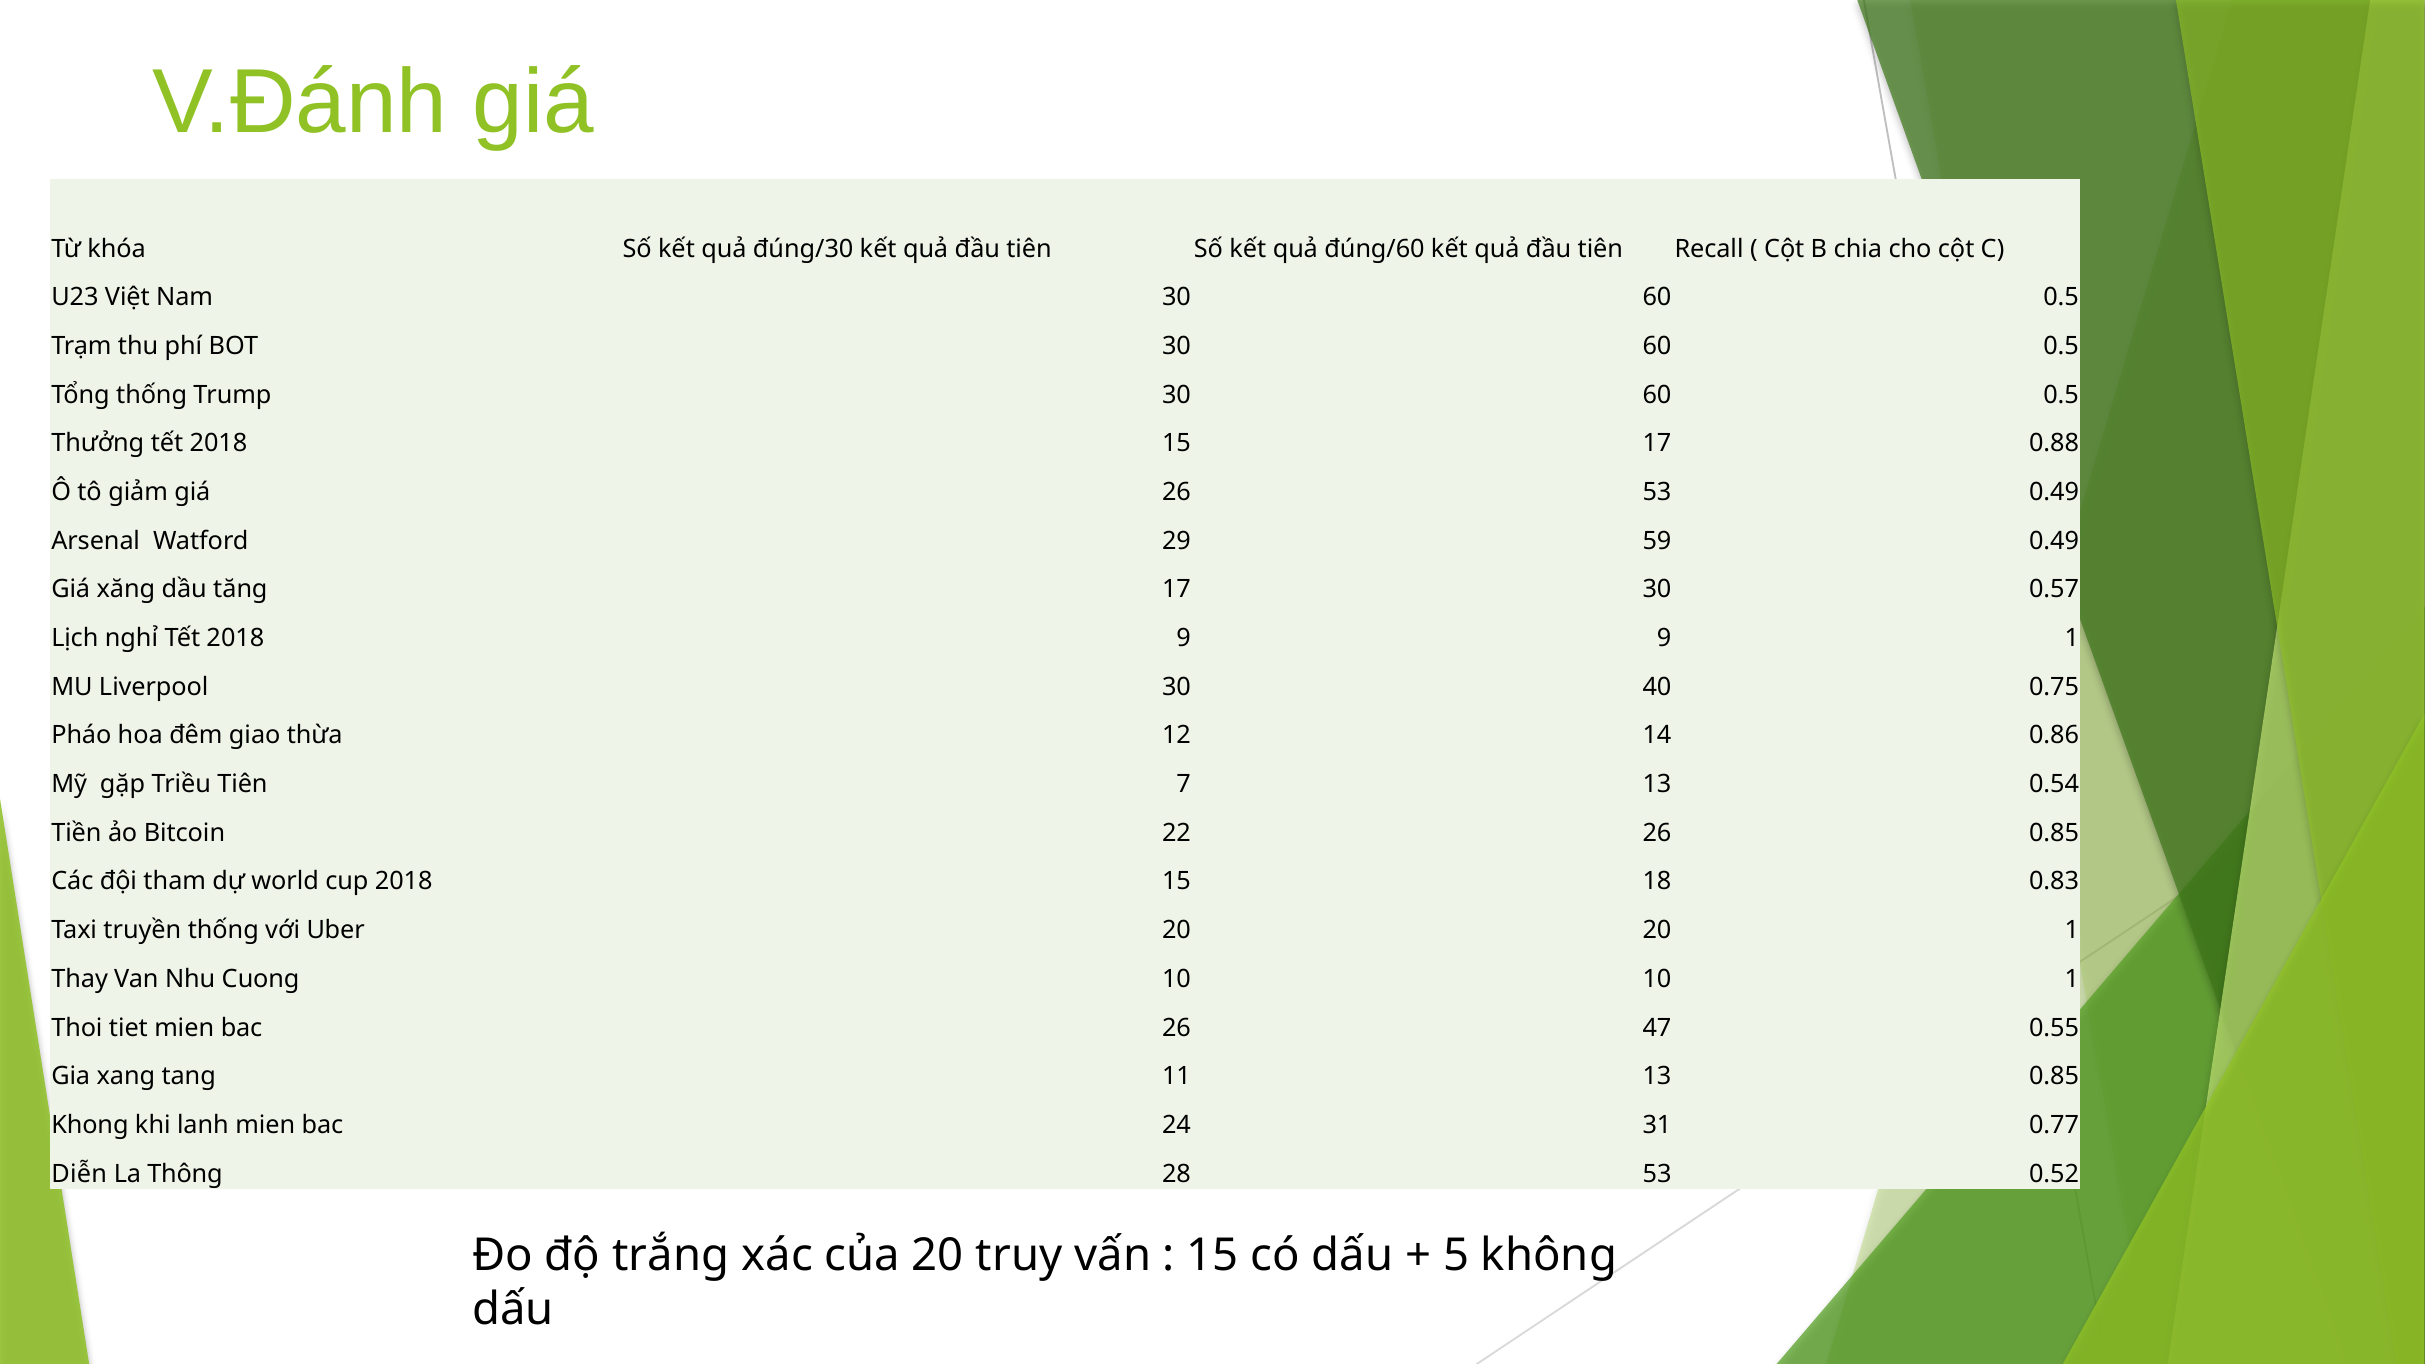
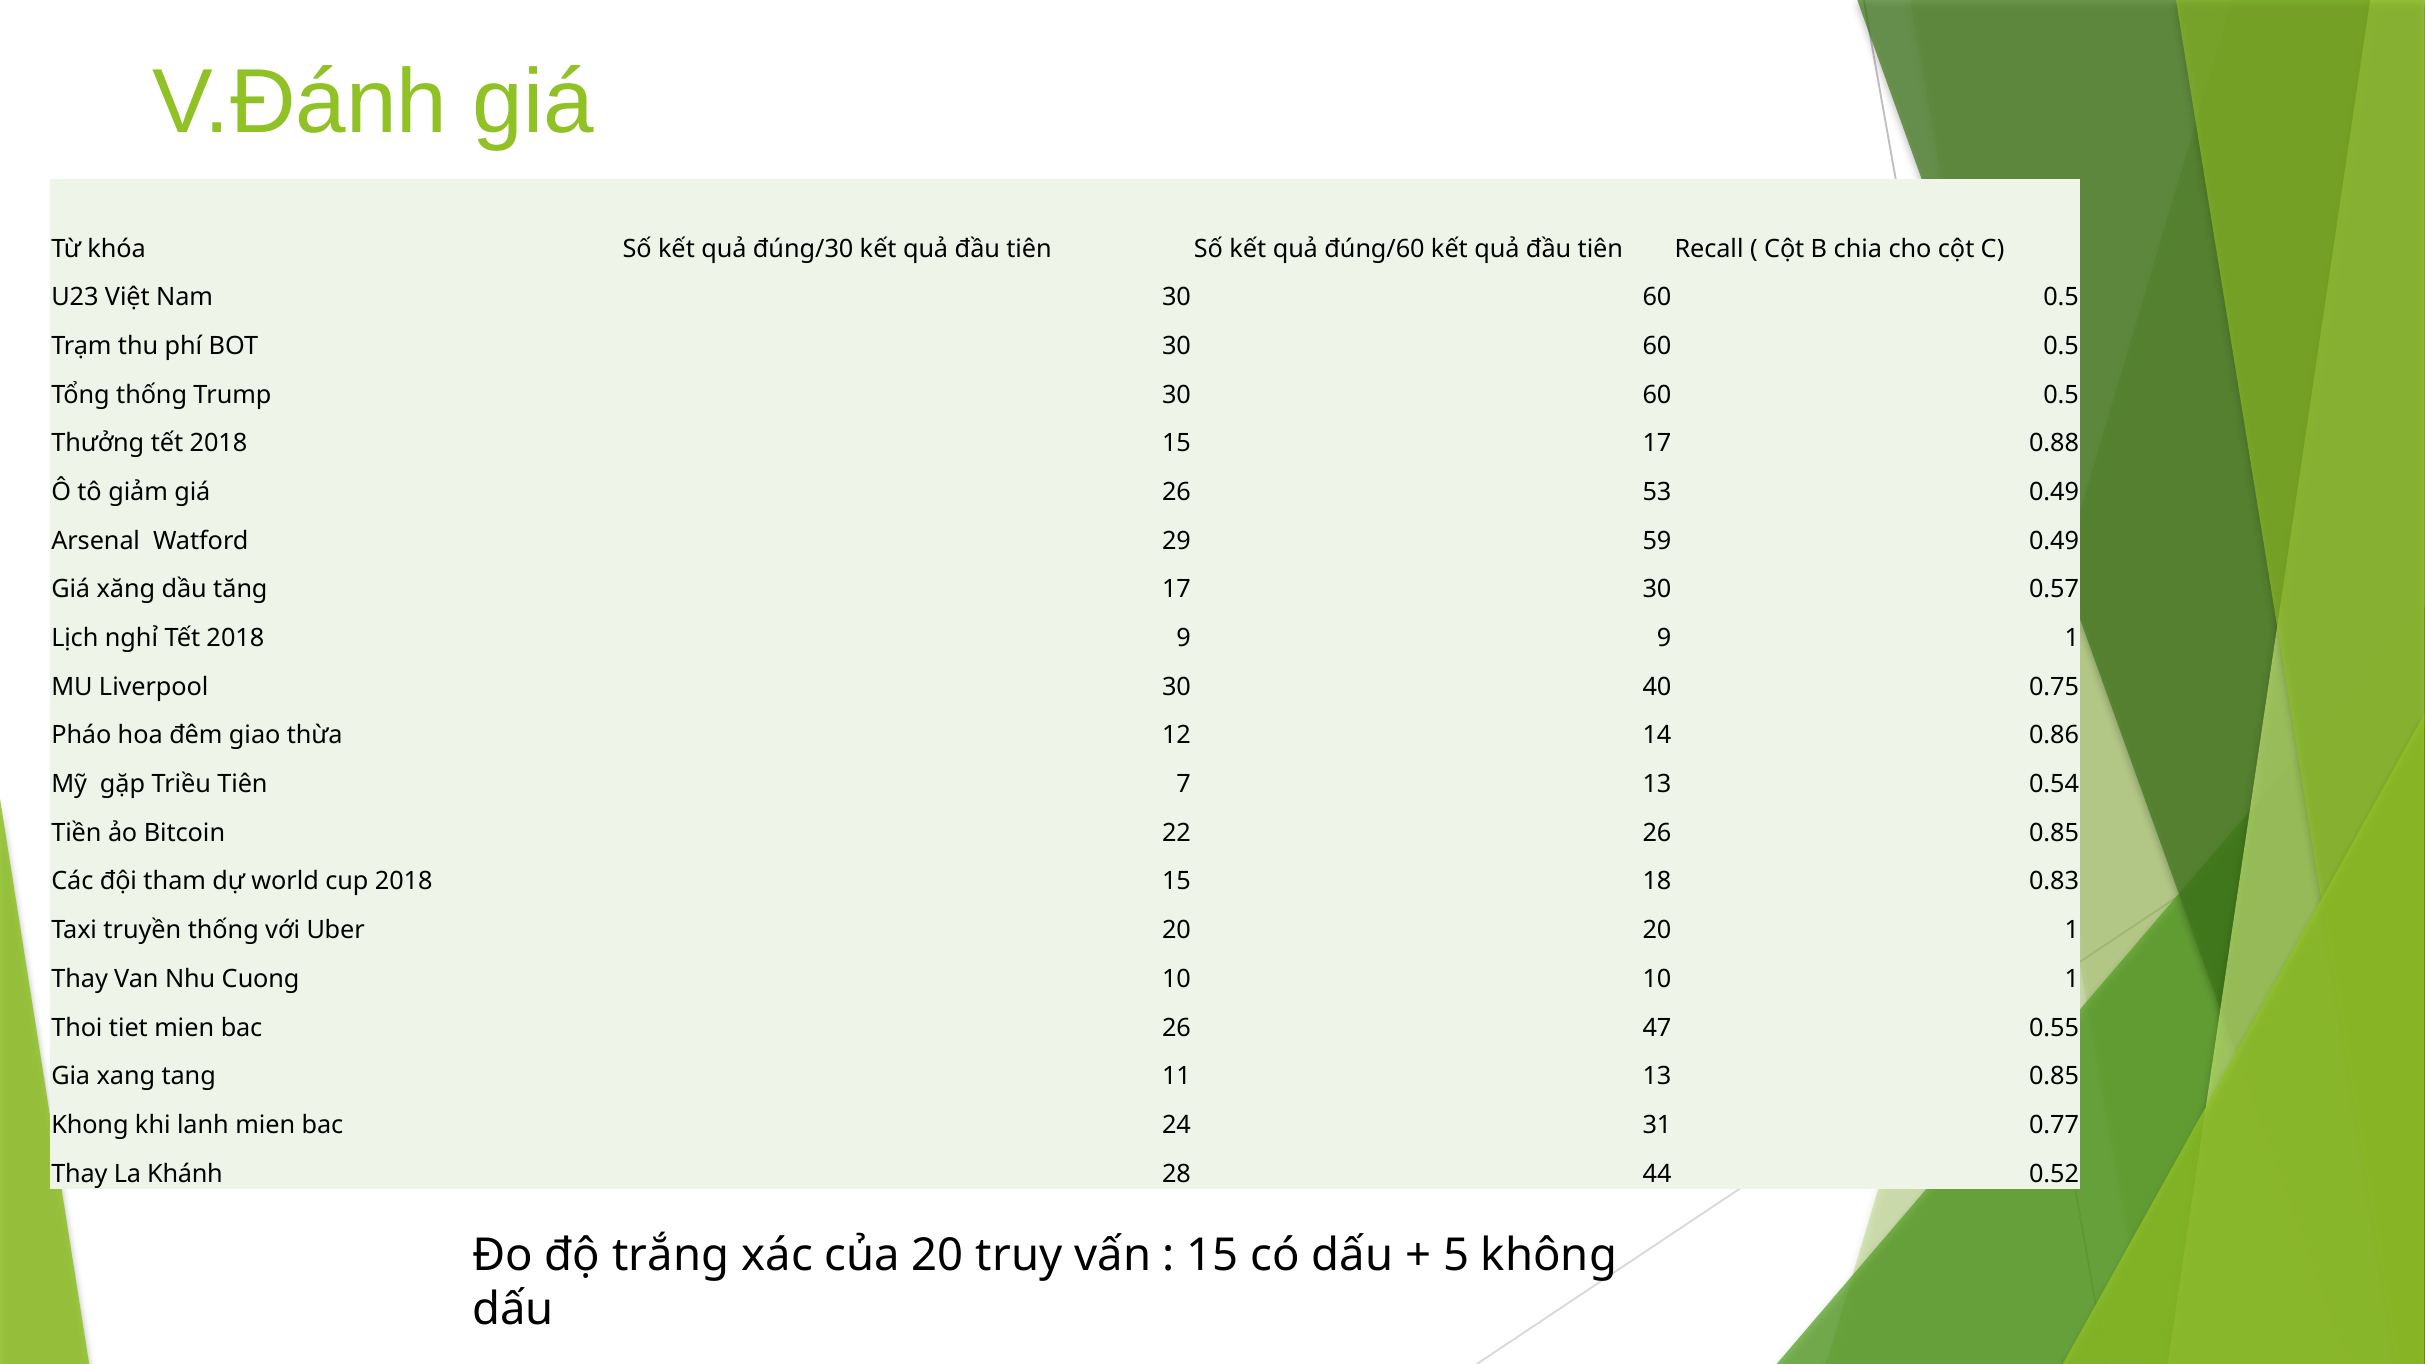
Diễn at (79, 1174): Diễn -> Thay
Thông: Thông -> Khánh
28 53: 53 -> 44
